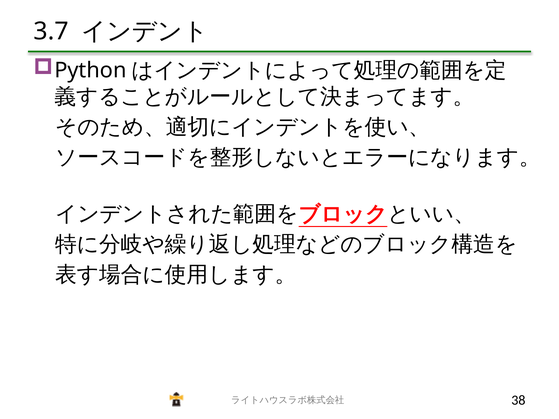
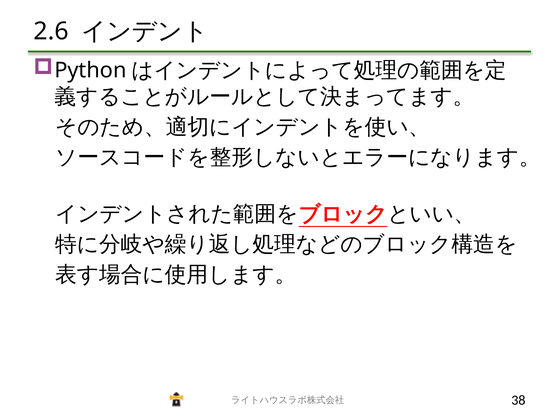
3.7: 3.7 -> 2.6
